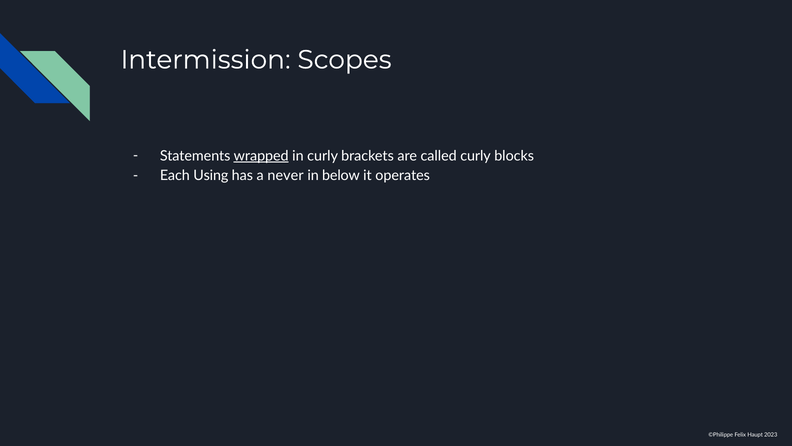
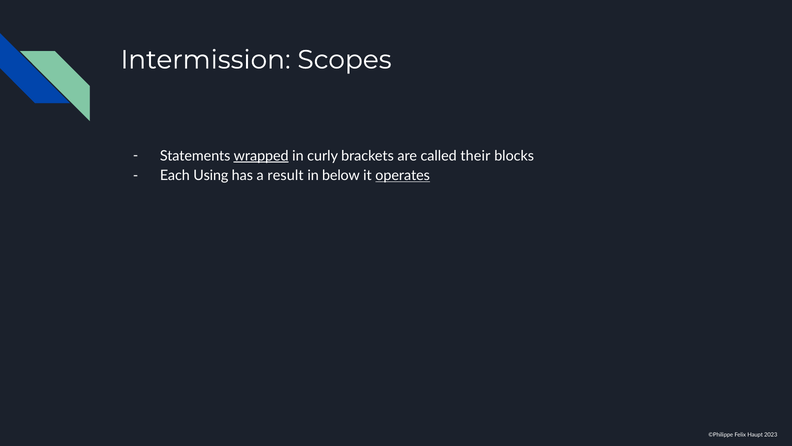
called curly: curly -> their
never: never -> result
operates underline: none -> present
